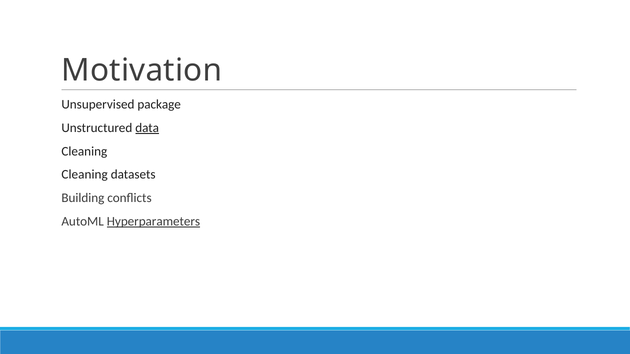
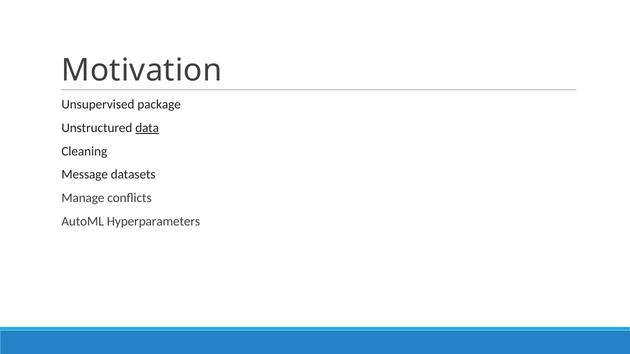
Cleaning at (85, 175): Cleaning -> Message
Building: Building -> Manage
Hyperparameters underline: present -> none
